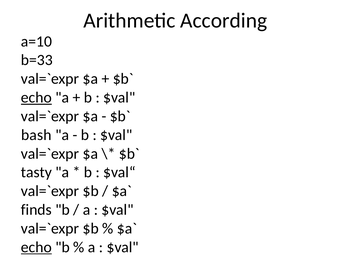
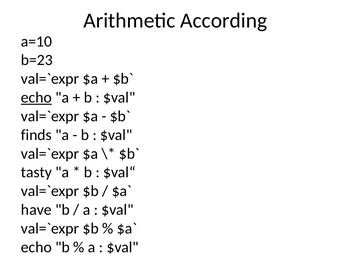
b=33: b=33 -> b=23
bash: bash -> finds
finds: finds -> have
echo at (36, 247) underline: present -> none
